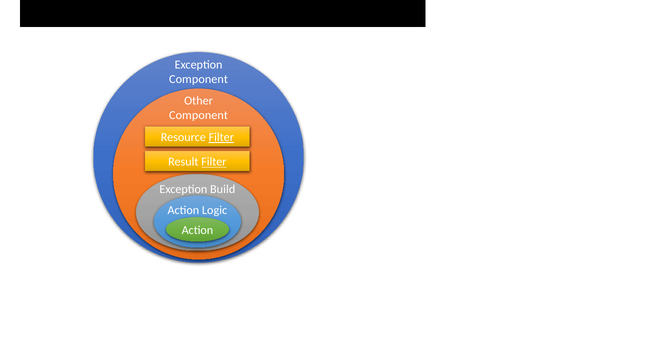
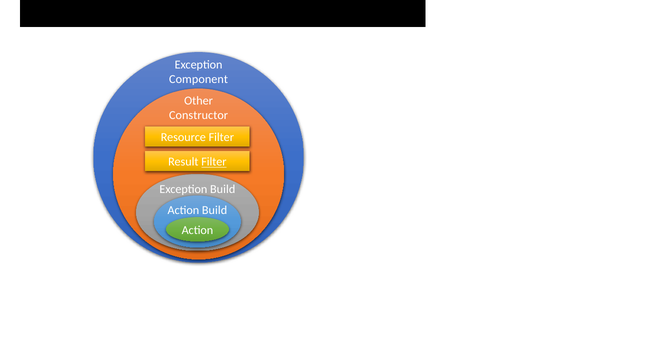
Component at (199, 115): Component -> Constructor
Filter at (221, 137) underline: present -> none
Action Logic: Logic -> Build
